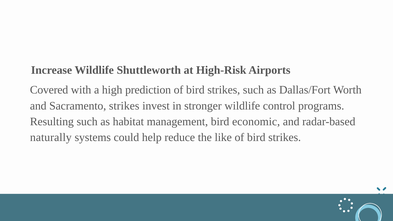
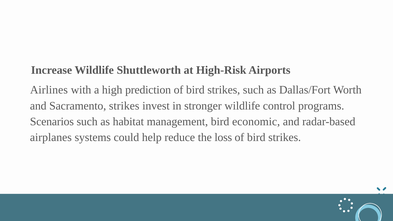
Covered: Covered -> Airlines
Resulting: Resulting -> Scenarios
naturally: naturally -> airplanes
like: like -> loss
